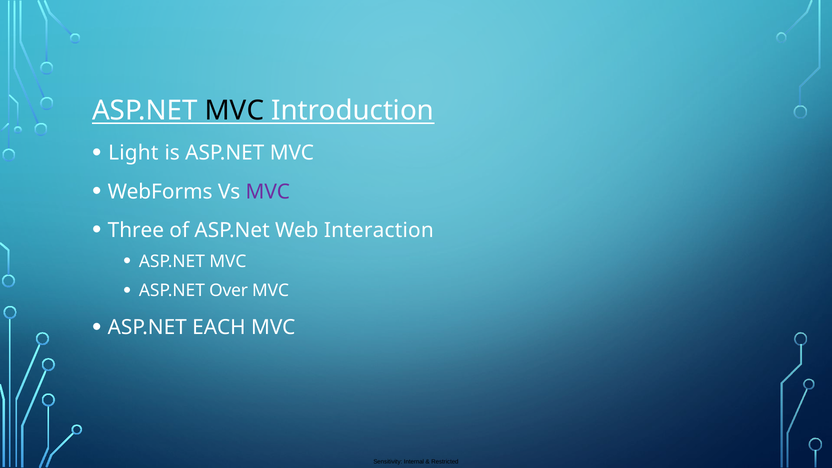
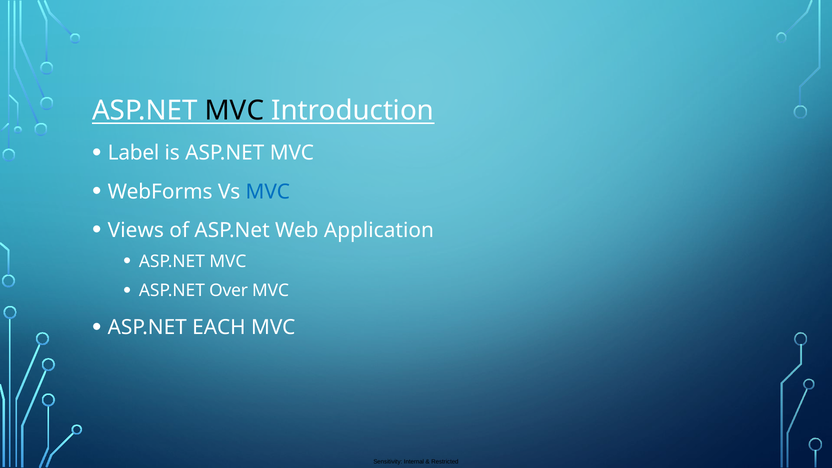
Light: Light -> Label
MVC at (268, 192) colour: purple -> blue
Three: Three -> Views
Interaction: Interaction -> Application
